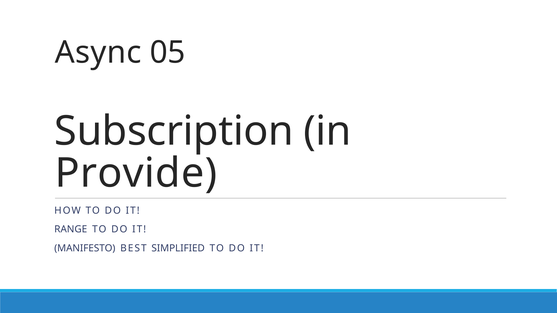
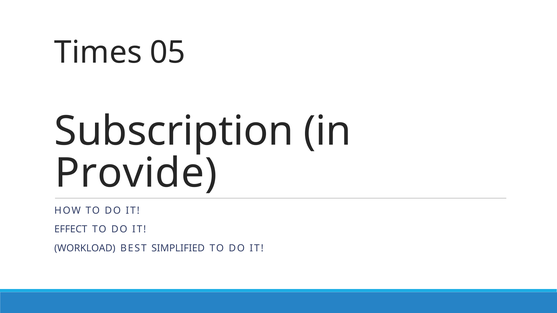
Async: Async -> Times
RANGE: RANGE -> EFFECT
MANIFESTO: MANIFESTO -> WORKLOAD
